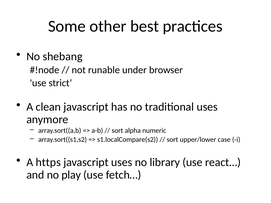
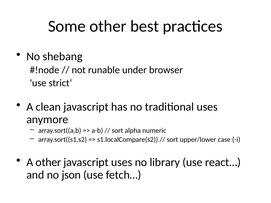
A https: https -> other
play: play -> json
